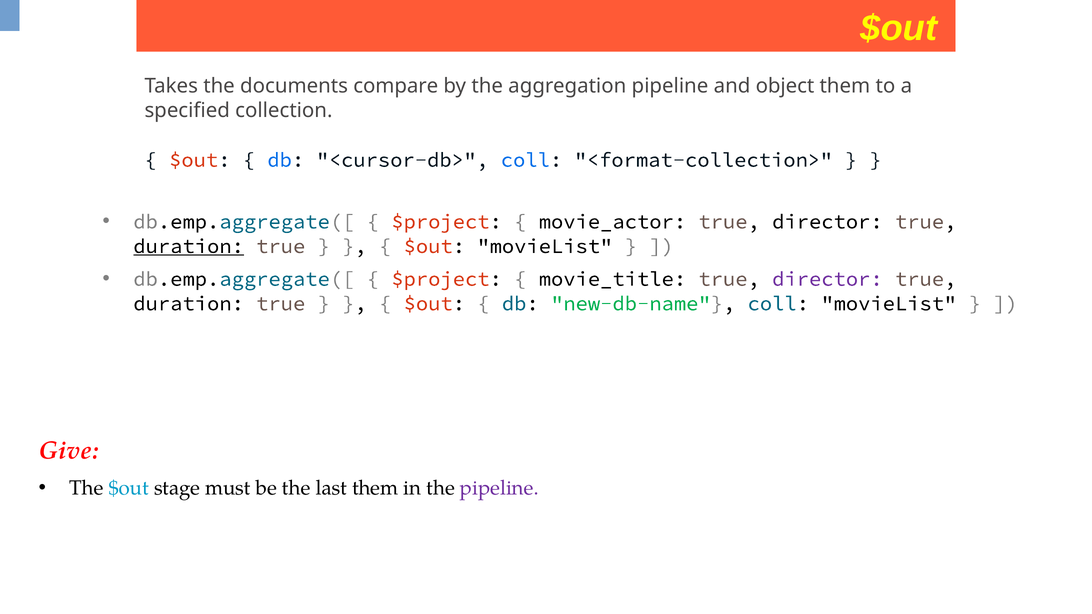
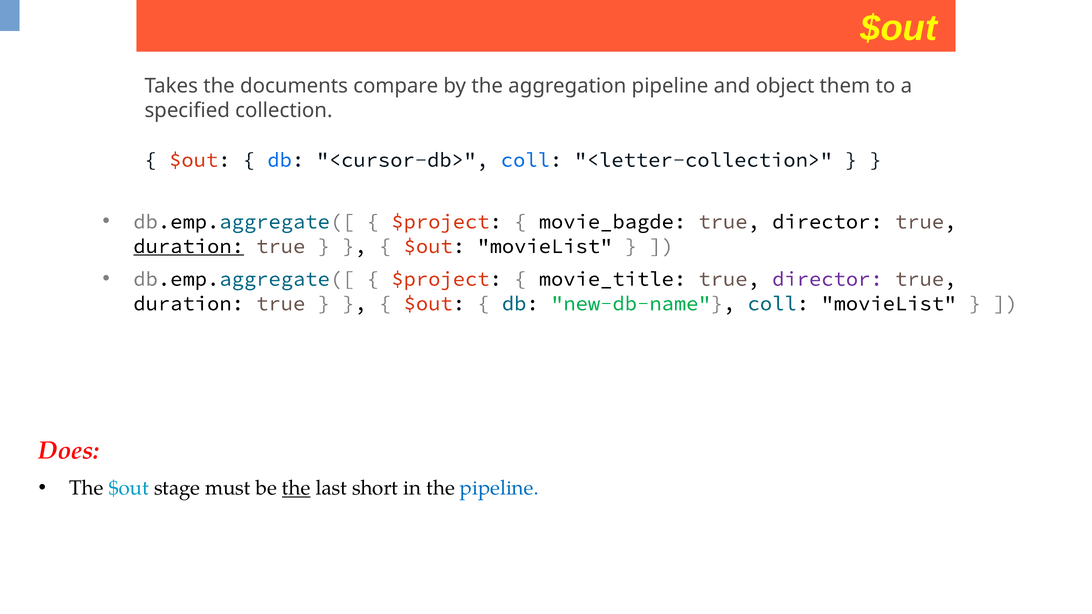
<format-collection>: <format-collection> -> <letter-collection>
movie_actor: movie_actor -> movie_bagde
Give: Give -> Does
the at (296, 488) underline: none -> present
last them: them -> short
pipeline at (499, 488) colour: purple -> blue
